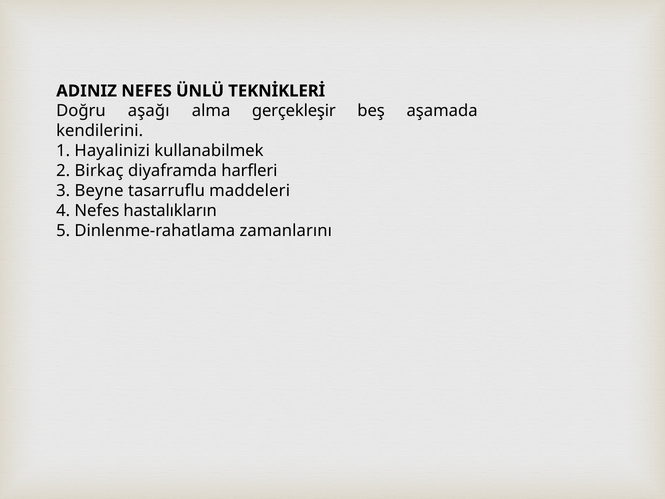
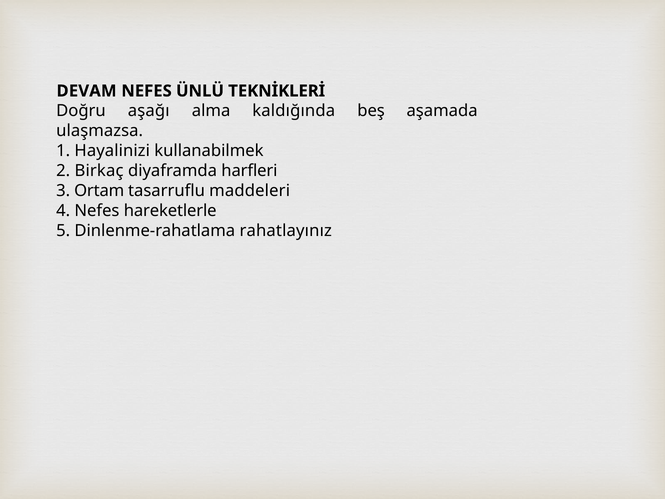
ADINIZ: ADINIZ -> DEVAM
gerçekleşir: gerçekleşir -> kaldığında
kendilerini: kendilerini -> ulaşmazsa
Beyne: Beyne -> Ortam
hastalıkların: hastalıkların -> hareketlerle
zamanlarını: zamanlarını -> rahatlayınız
